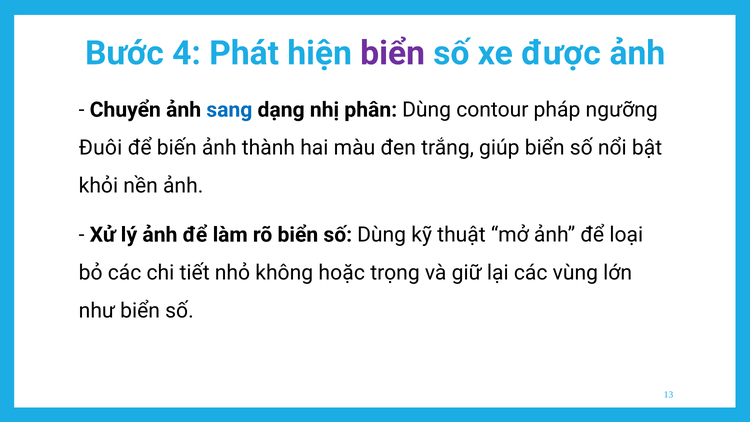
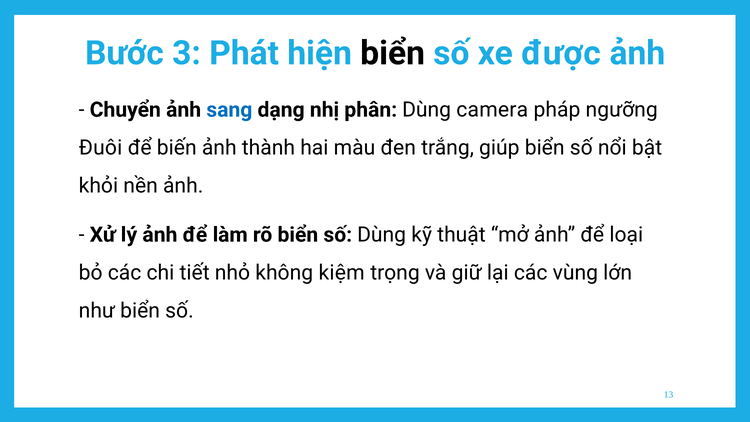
4: 4 -> 3
biển at (393, 53) colour: purple -> black
contour: contour -> camera
hoặc: hoặc -> kiệm
